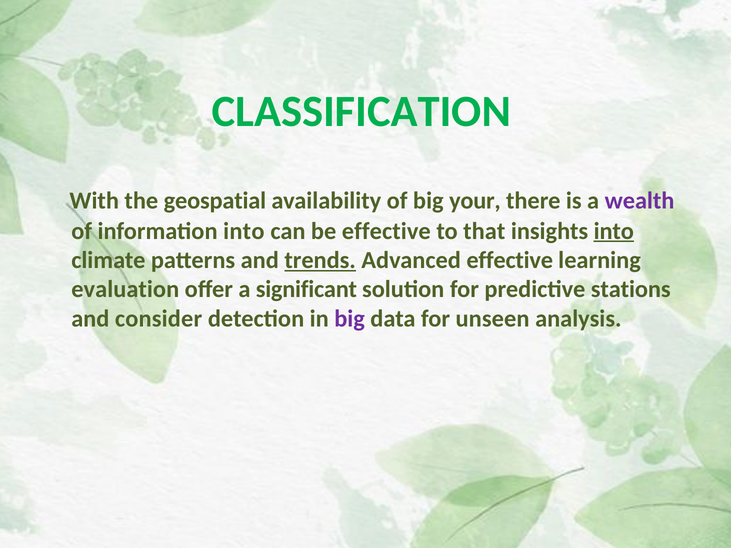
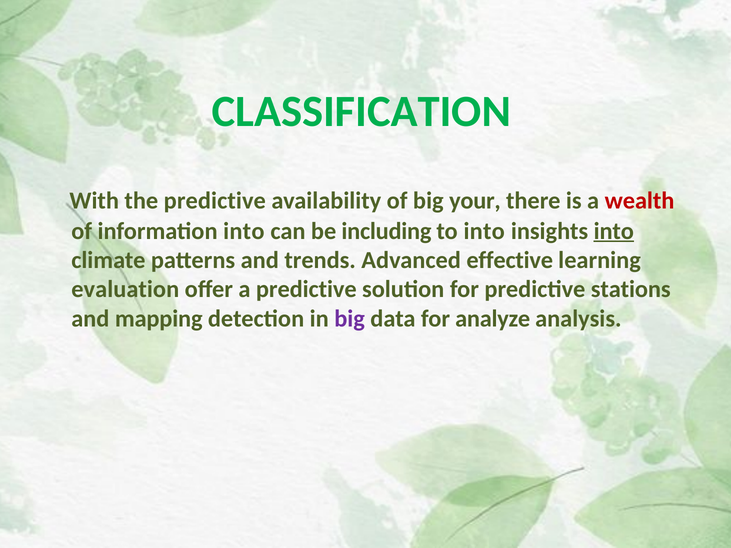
the geospatial: geospatial -> predictive
wealth colour: purple -> red
be effective: effective -> including
to that: that -> into
trends underline: present -> none
a significant: significant -> predictive
consider: consider -> mapping
unseen: unseen -> analyze
